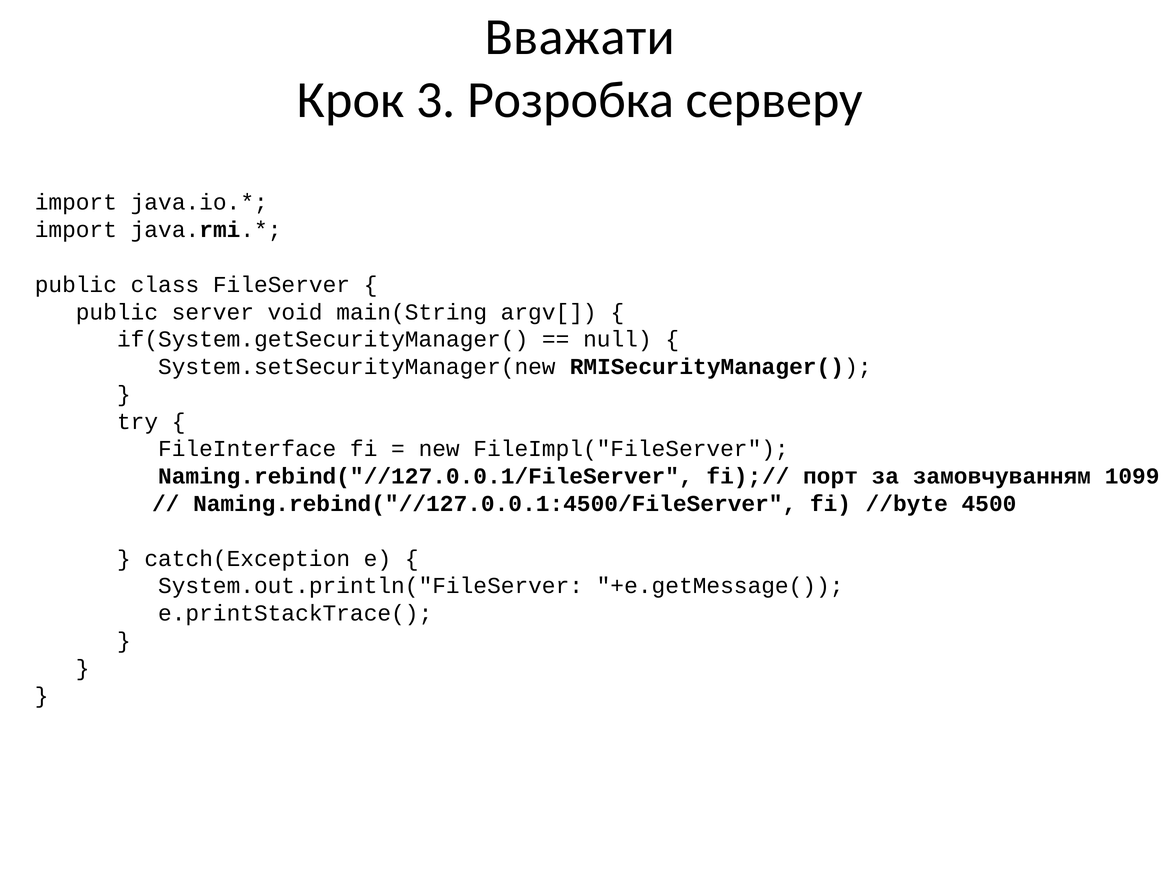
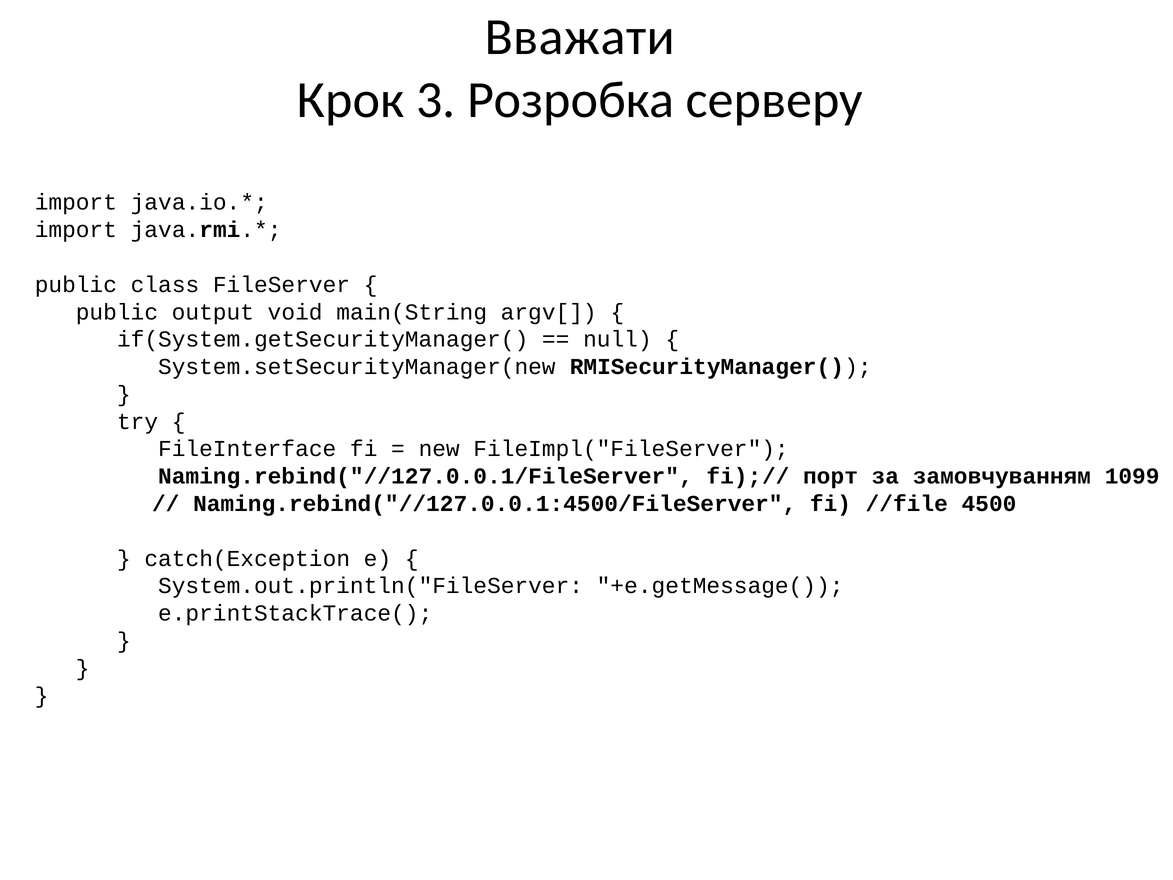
server: server -> output
//byte: //byte -> //file
